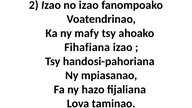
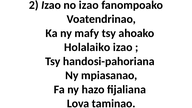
Fihafiana: Fihafiana -> Holalaiko
